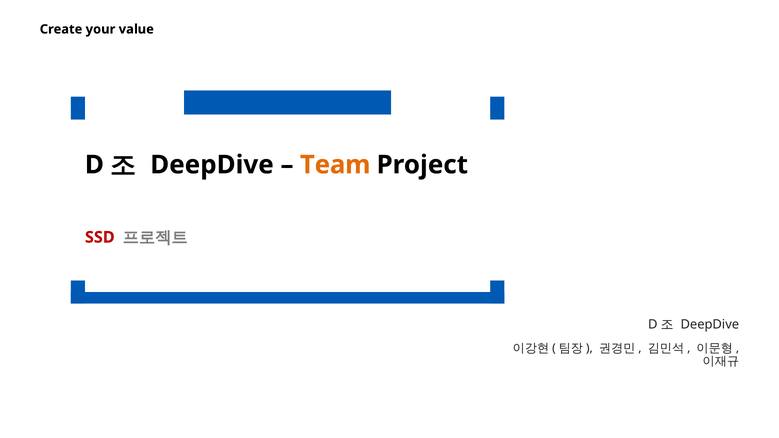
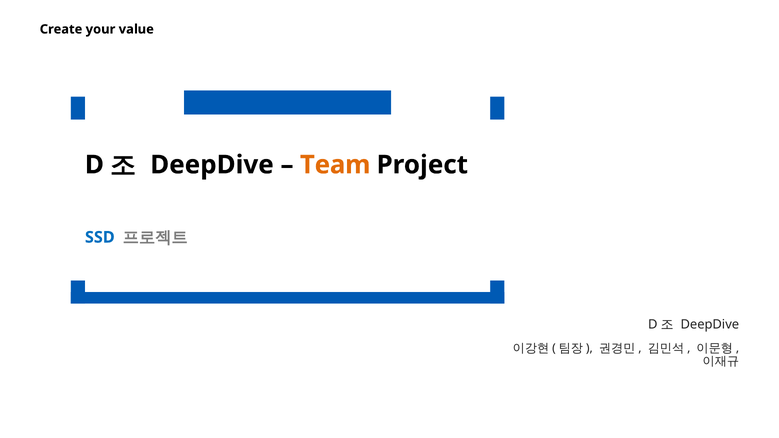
SSD colour: red -> blue
